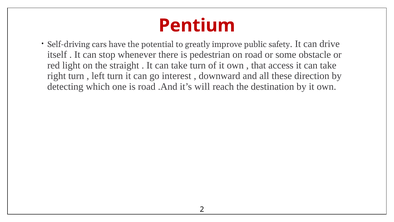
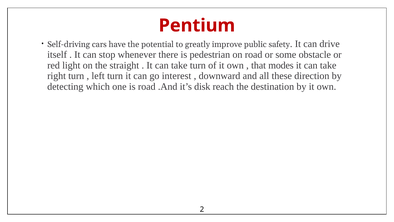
access: access -> modes
will: will -> disk
